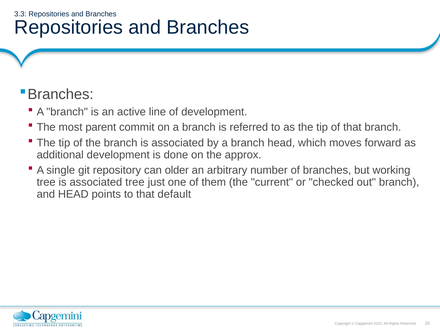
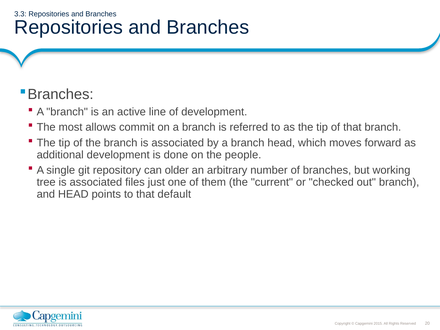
parent: parent -> allows
approx: approx -> people
associated tree: tree -> files
